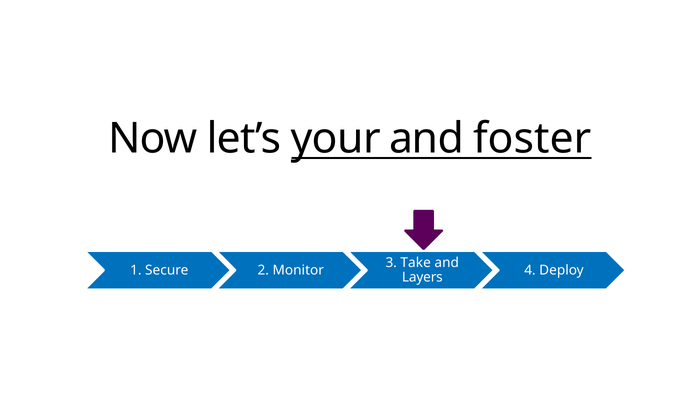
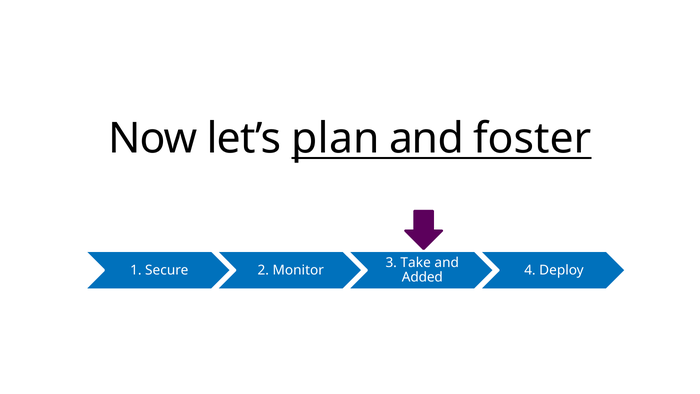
your: your -> plan
Layers: Layers -> Added
